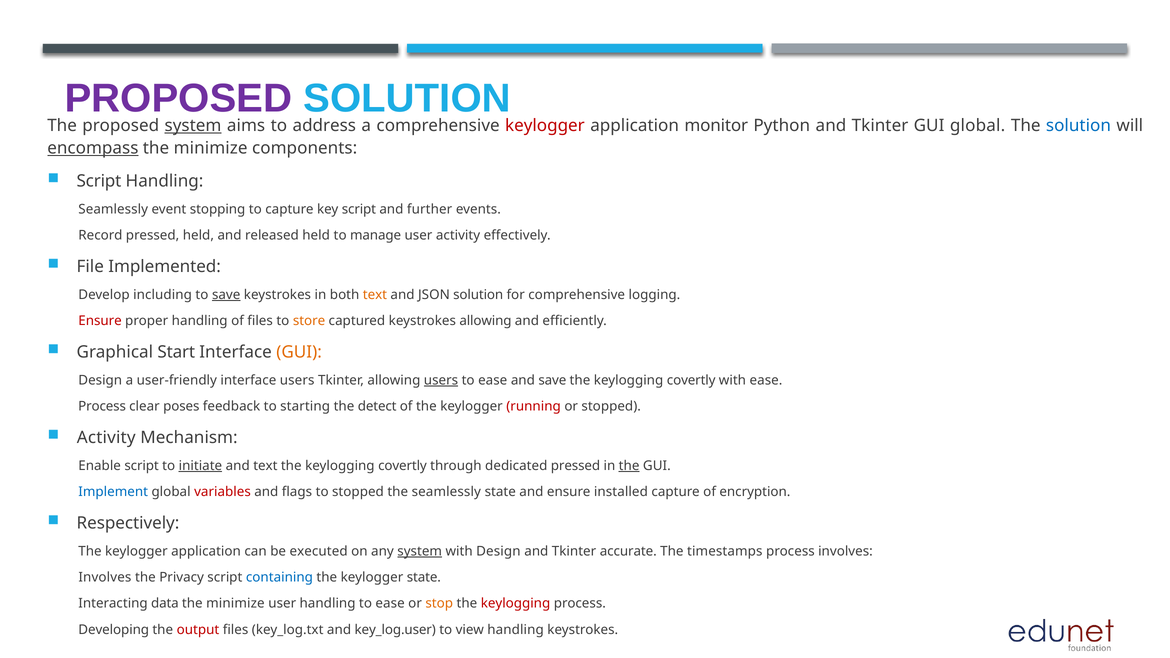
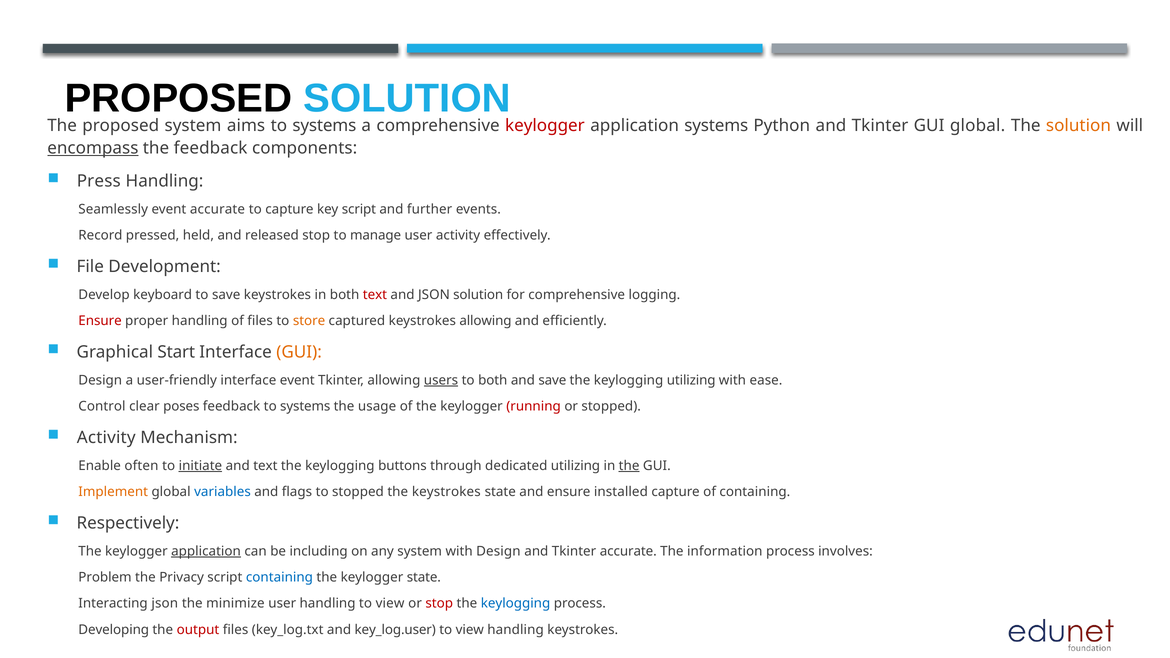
PROPOSED at (178, 99) colour: purple -> black
system at (193, 126) underline: present -> none
aims to address: address -> systems
application monitor: monitor -> systems
solution at (1078, 126) colour: blue -> orange
minimize at (211, 148): minimize -> feedback
Script at (99, 181): Script -> Press
event stopping: stopping -> accurate
released held: held -> stop
Implemented: Implemented -> Development
including: including -> keyboard
save at (226, 295) underline: present -> none
text at (375, 295) colour: orange -> red
interface users: users -> event
ease at (493, 380): ease -> both
covertly at (691, 380): covertly -> utilizing
Process at (102, 407): Process -> Control
feedback to starting: starting -> systems
detect: detect -> usage
Enable script: script -> often
covertly at (402, 466): covertly -> buttons
dedicated pressed: pressed -> utilizing
Implement colour: blue -> orange
variables colour: red -> blue
the seamlessly: seamlessly -> keystrokes
of encryption: encryption -> containing
application at (206, 551) underline: none -> present
executed: executed -> including
system at (420, 551) underline: present -> none
timestamps: timestamps -> information
Involves at (105, 578): Involves -> Problem
Interacting data: data -> json
ease at (390, 604): ease -> view
stop at (439, 604) colour: orange -> red
keylogging at (516, 604) colour: red -> blue
